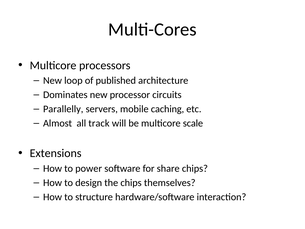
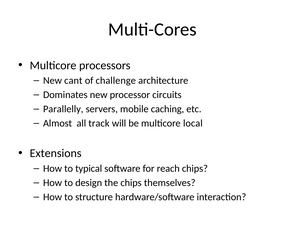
loop: loop -> cant
published: published -> challenge
scale: scale -> local
power: power -> typical
share: share -> reach
